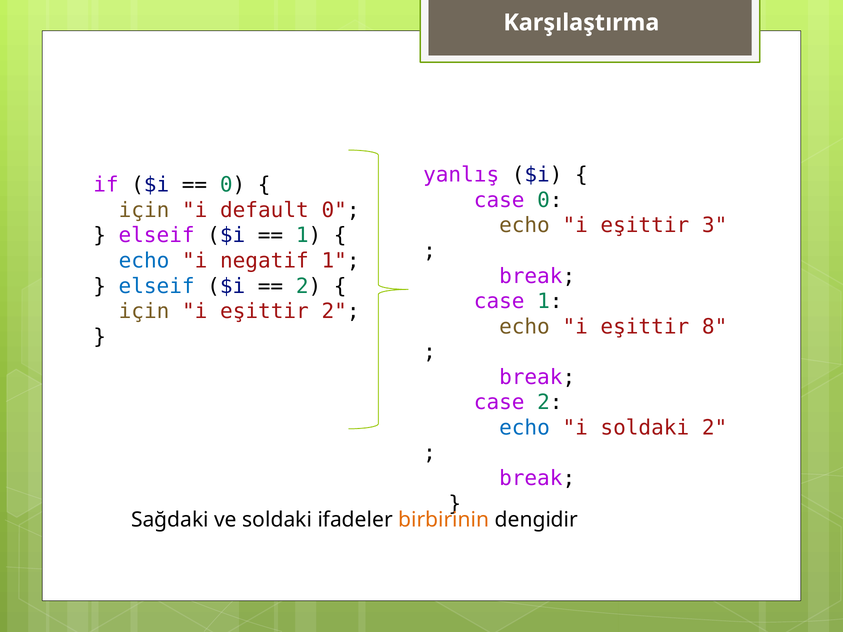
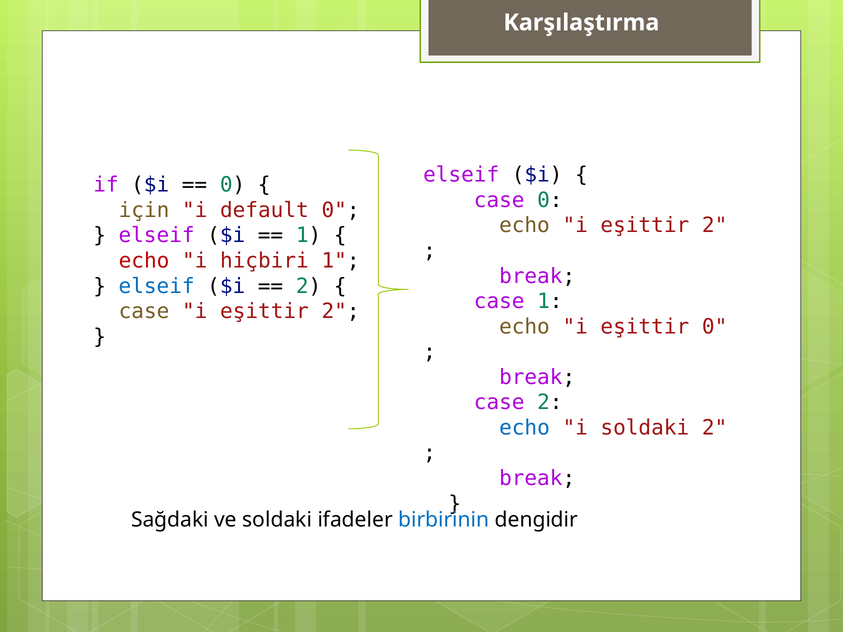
yanlış at (461, 175): yanlış -> elseif
echo i eşittir 3: 3 -> 2
echo at (144, 261) colour: blue -> red
negatif: negatif -> hiçbiri
için at (144, 311): için -> case
eşittir 8: 8 -> 0
birbirinin colour: orange -> blue
